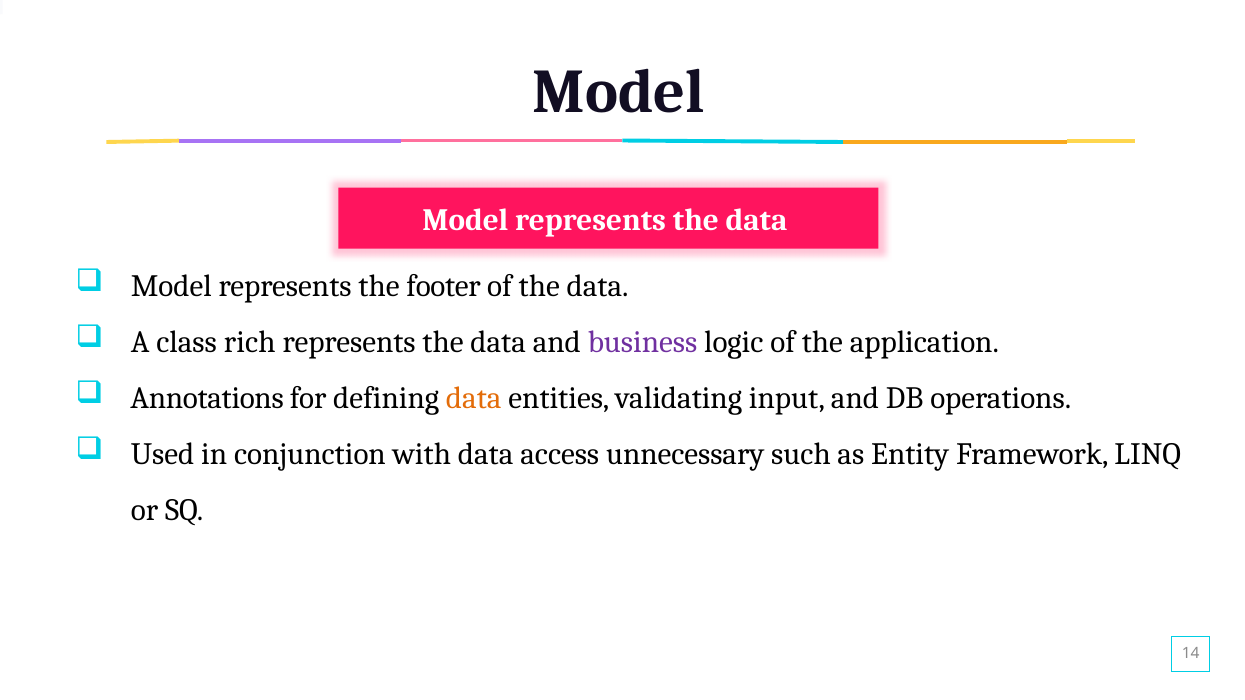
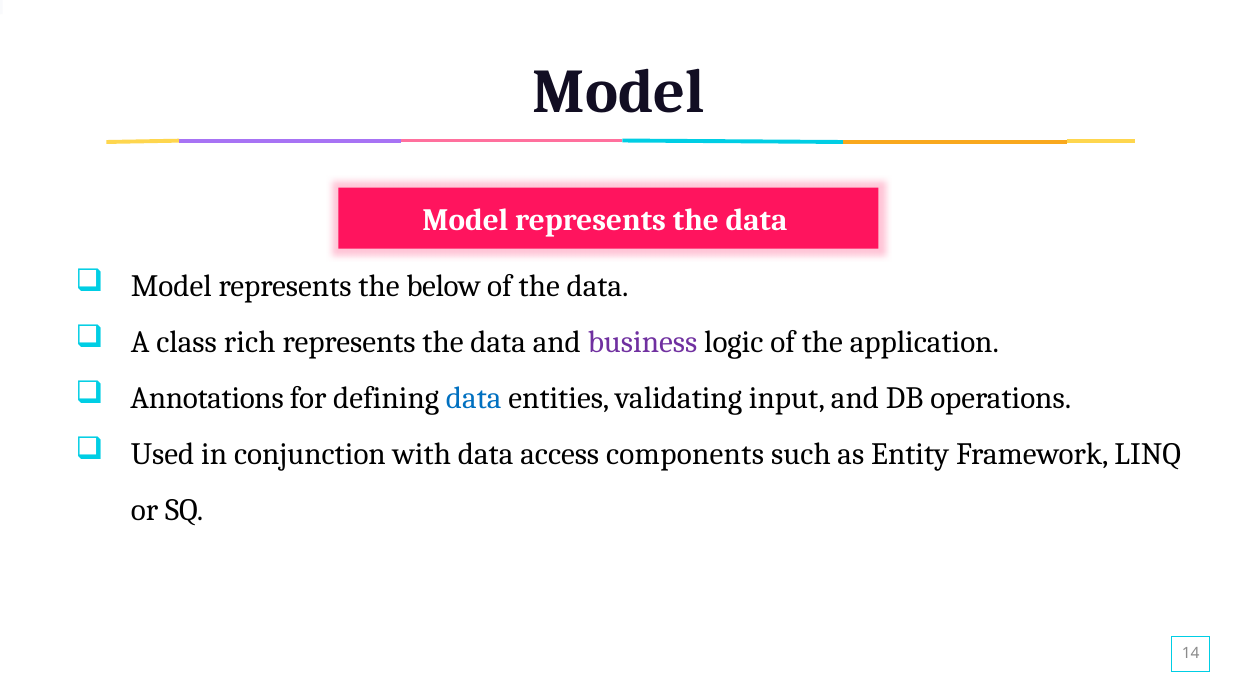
footer: footer -> below
data at (474, 398) colour: orange -> blue
unnecessary: unnecessary -> components
